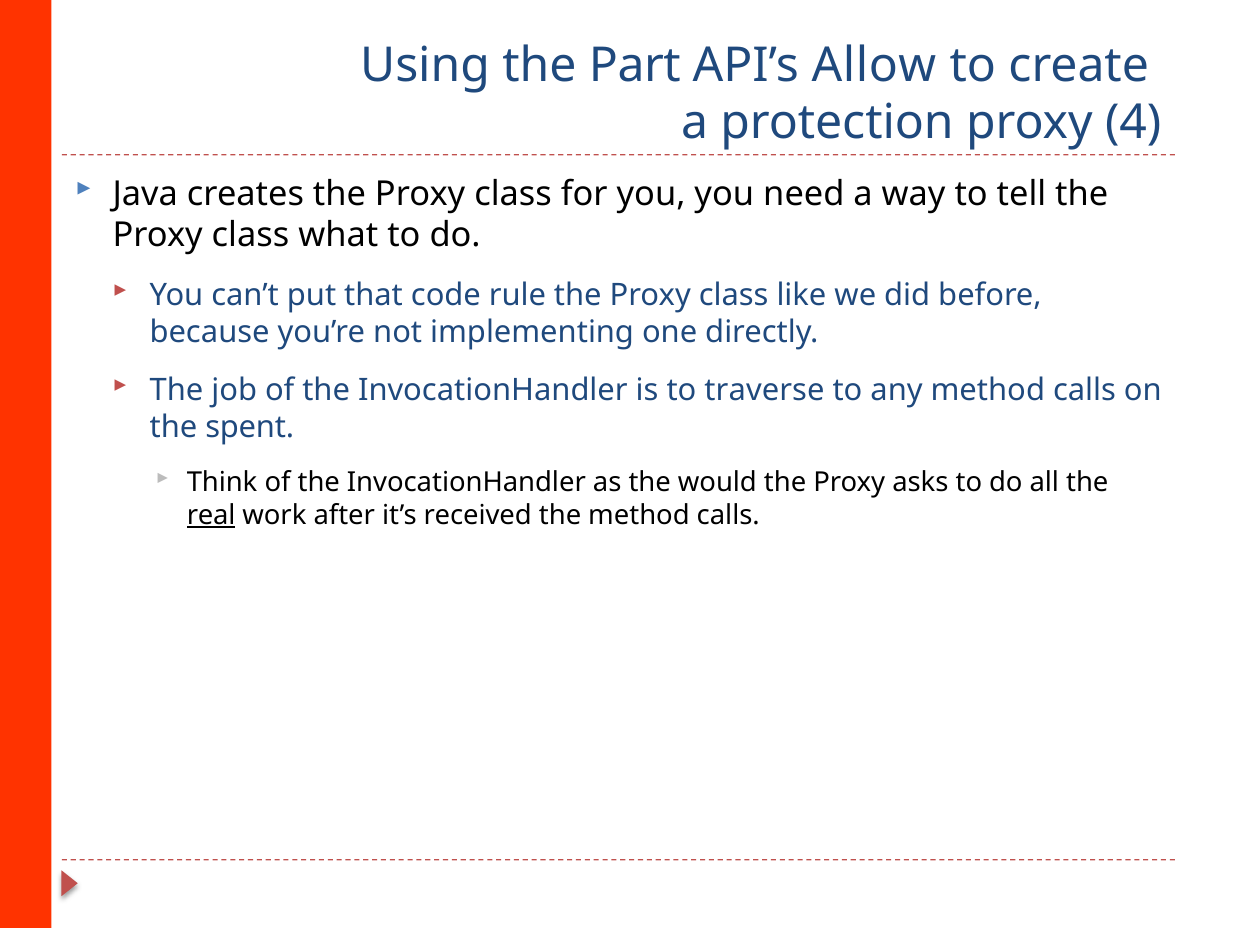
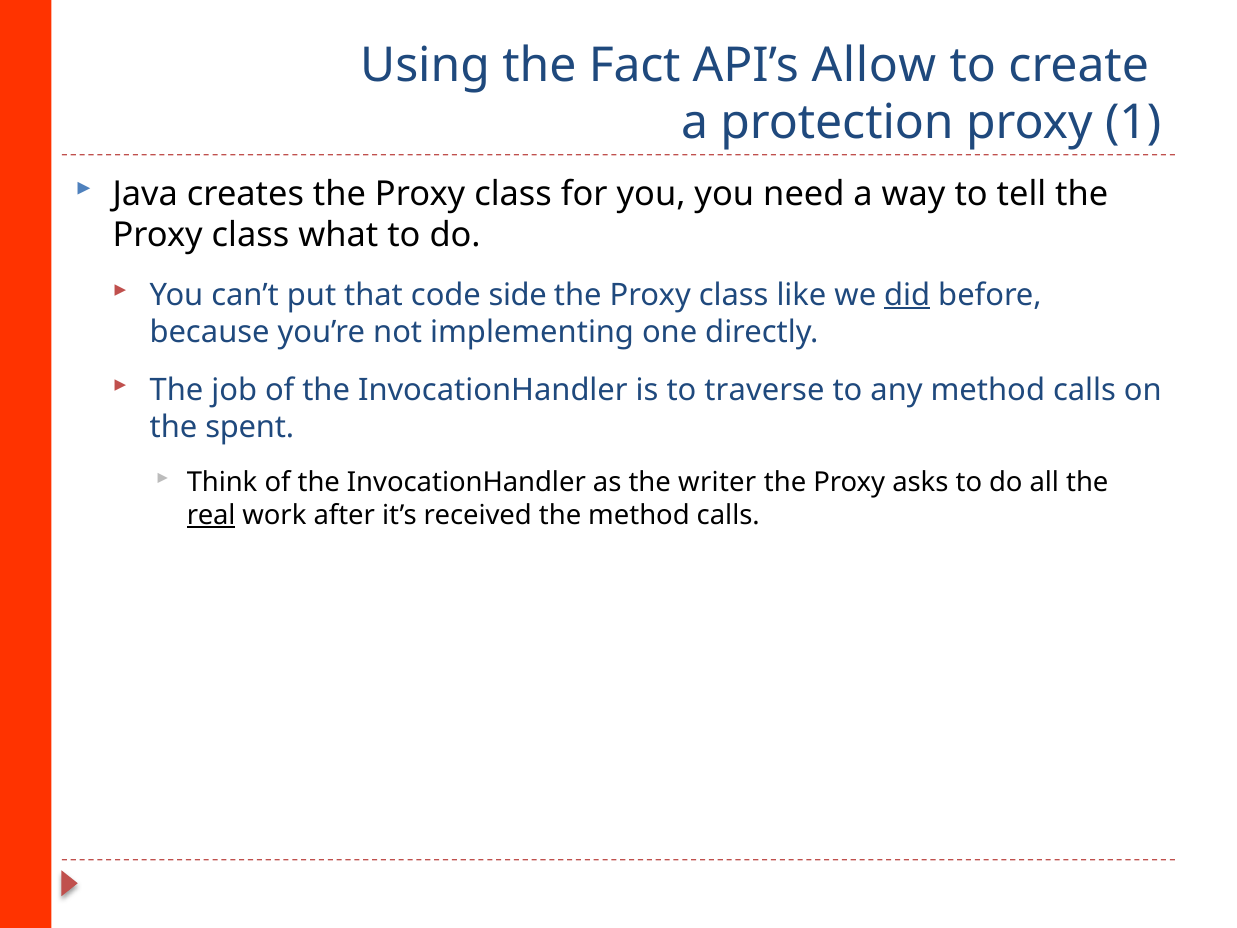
Part: Part -> Fact
4: 4 -> 1
rule: rule -> side
did underline: none -> present
would: would -> writer
